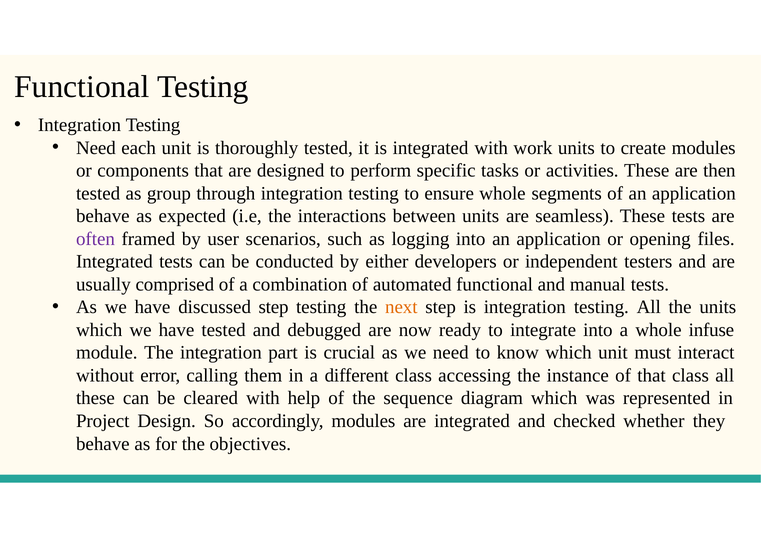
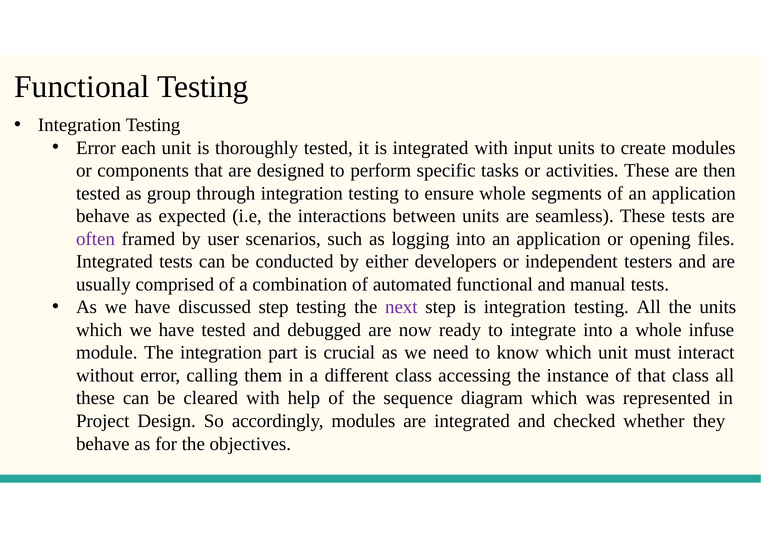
Need at (96, 148): Need -> Error
work: work -> input
next colour: orange -> purple
